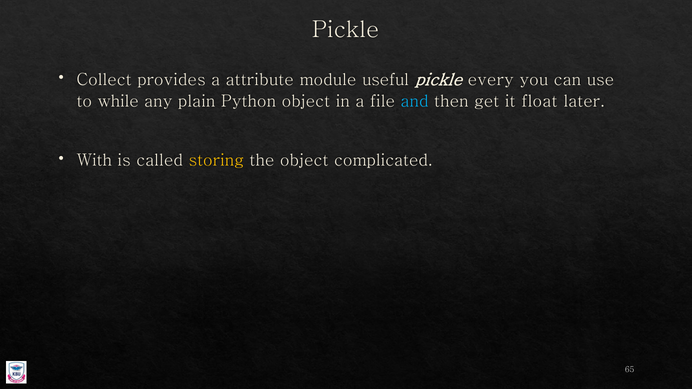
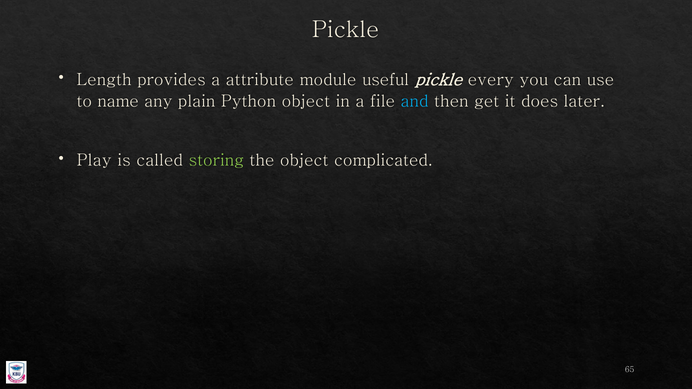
Collect: Collect -> Length
while: while -> name
float: float -> does
With: With -> Play
storing colour: yellow -> light green
